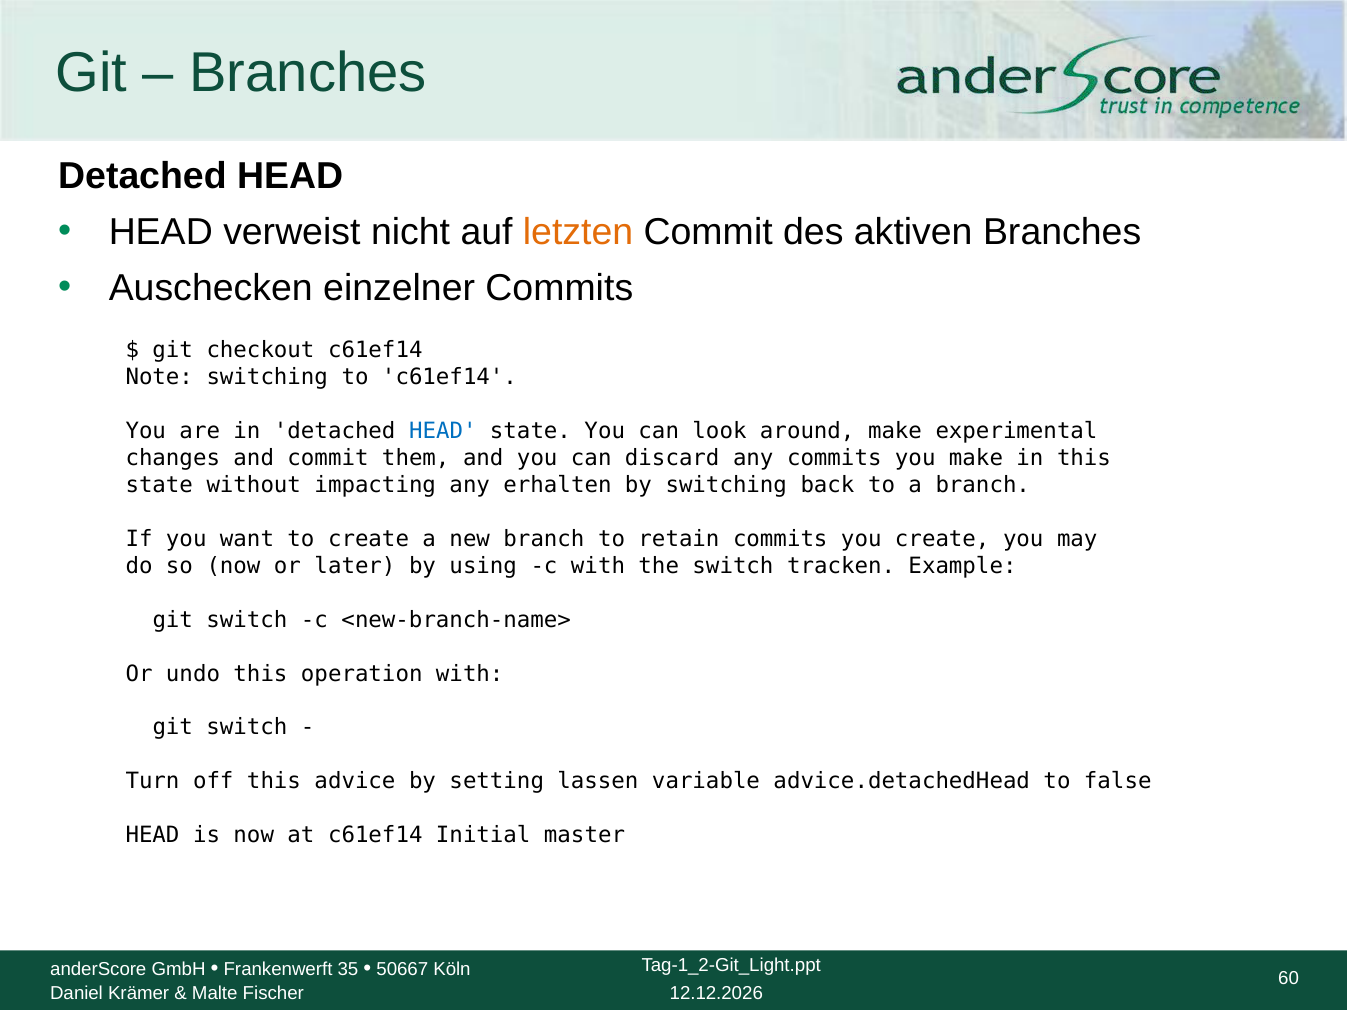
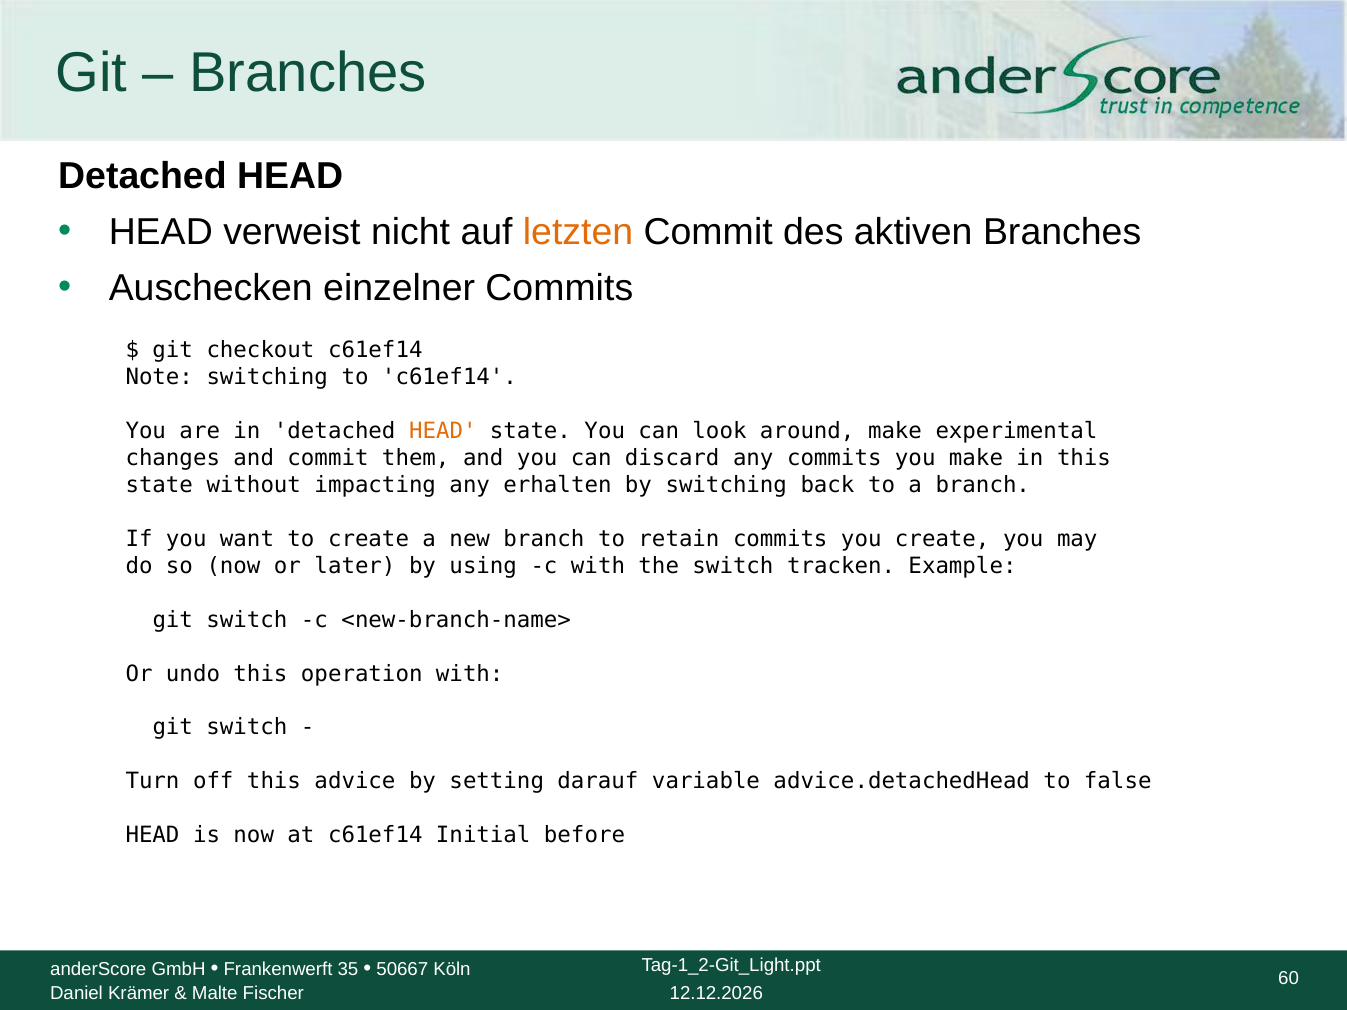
HEAD at (443, 431) colour: blue -> orange
lassen: lassen -> darauf
master: master -> before
